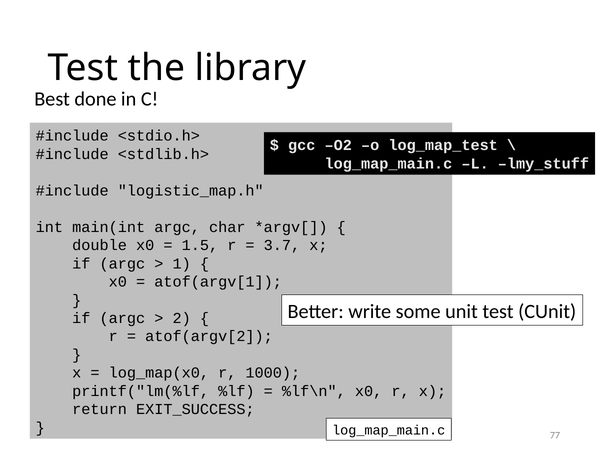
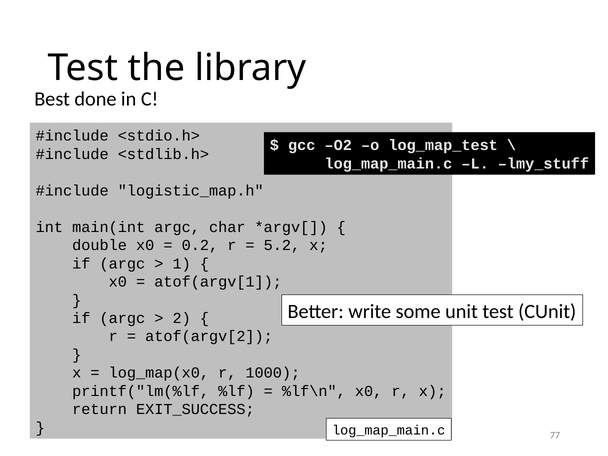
1.5: 1.5 -> 0.2
3.7: 3.7 -> 5.2
